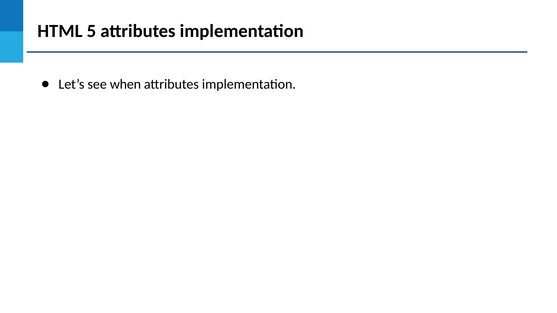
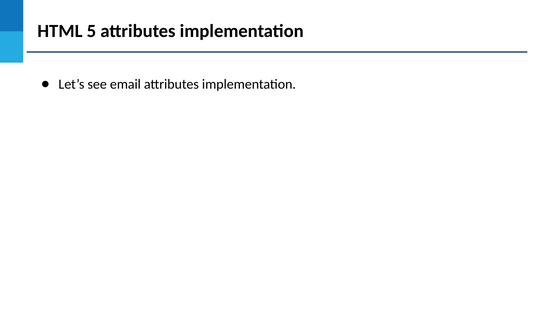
when: when -> email
